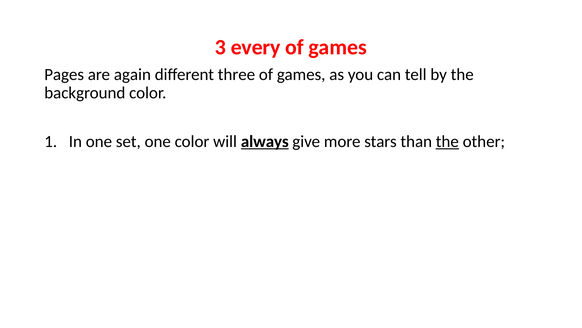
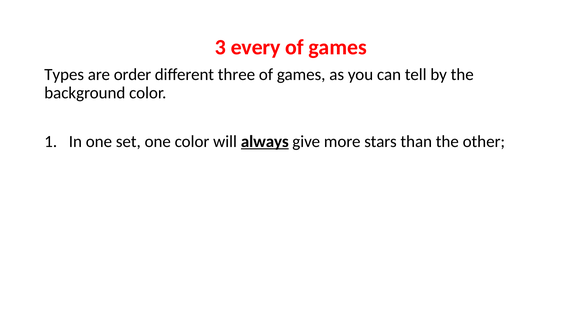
Pages: Pages -> Types
again: again -> order
the at (447, 141) underline: present -> none
